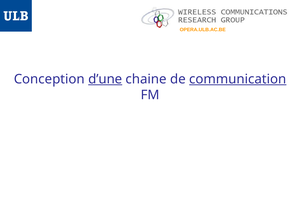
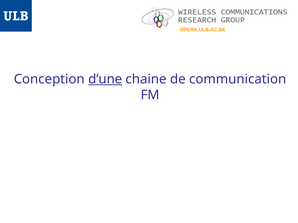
communication underline: present -> none
